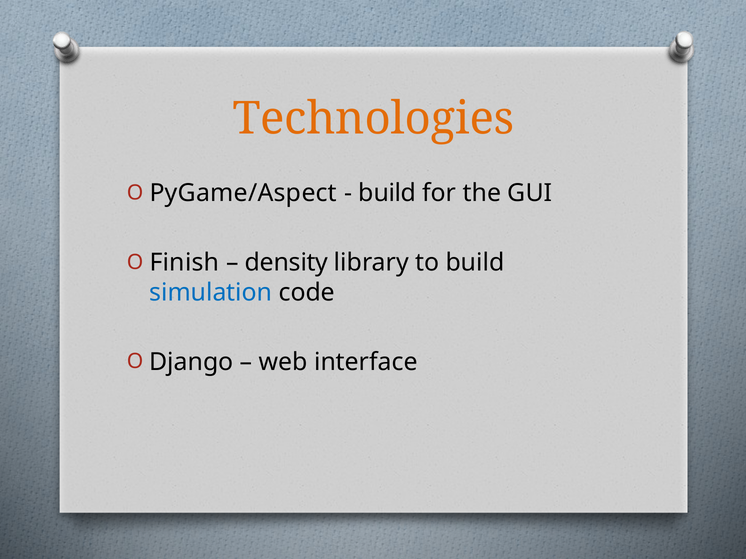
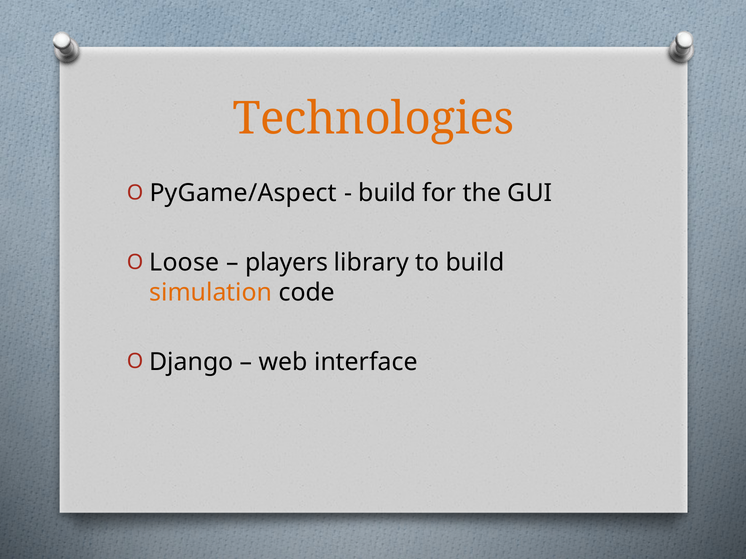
Finish: Finish -> Loose
density: density -> players
simulation colour: blue -> orange
